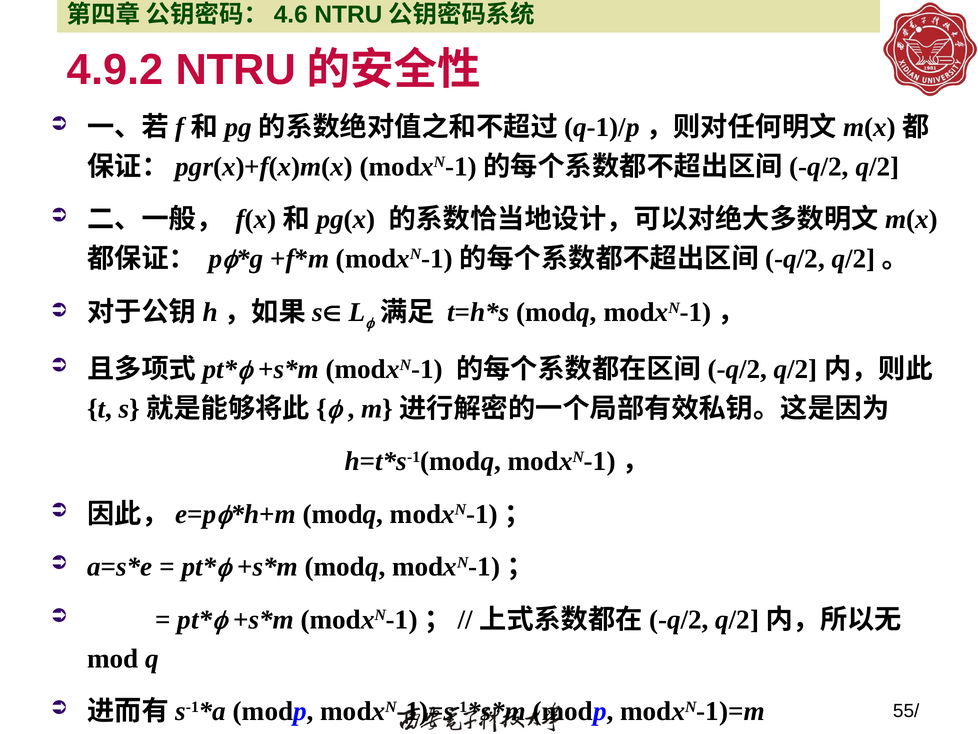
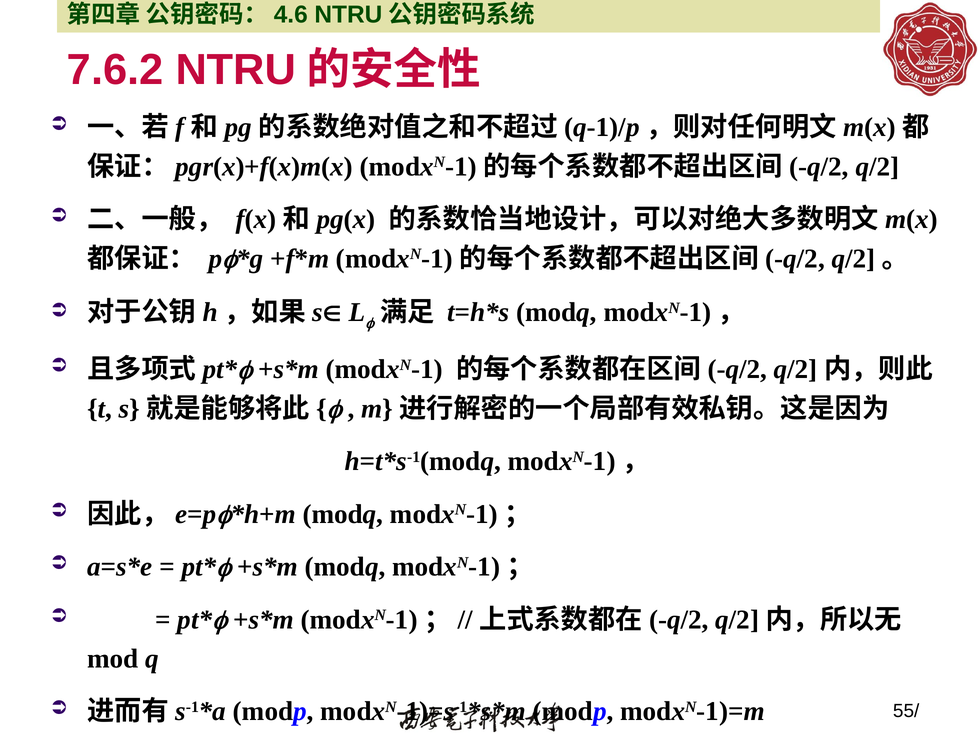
4.9.2: 4.9.2 -> 7.6.2
